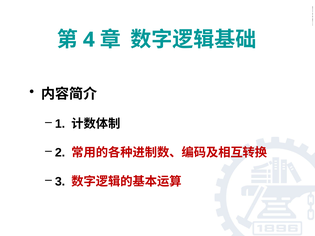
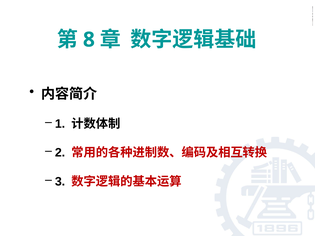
4: 4 -> 8
